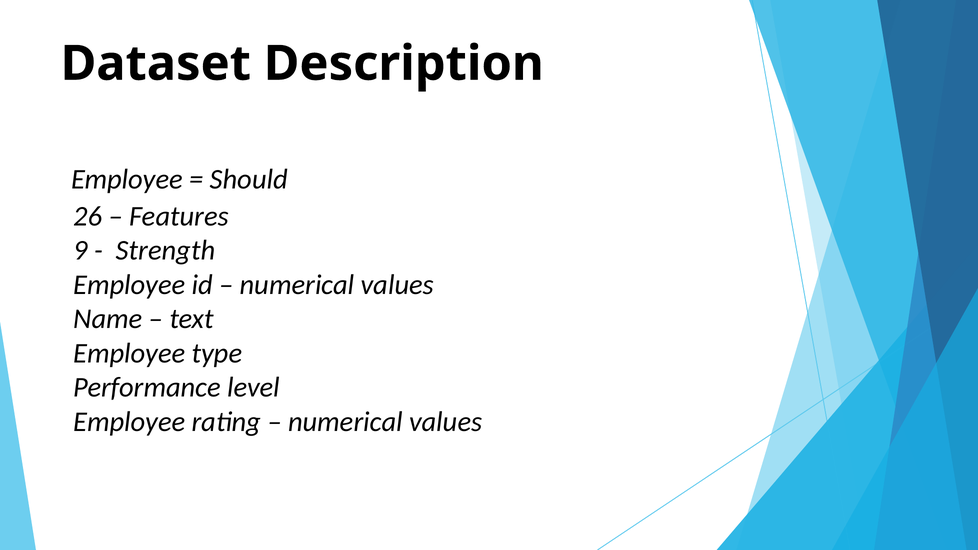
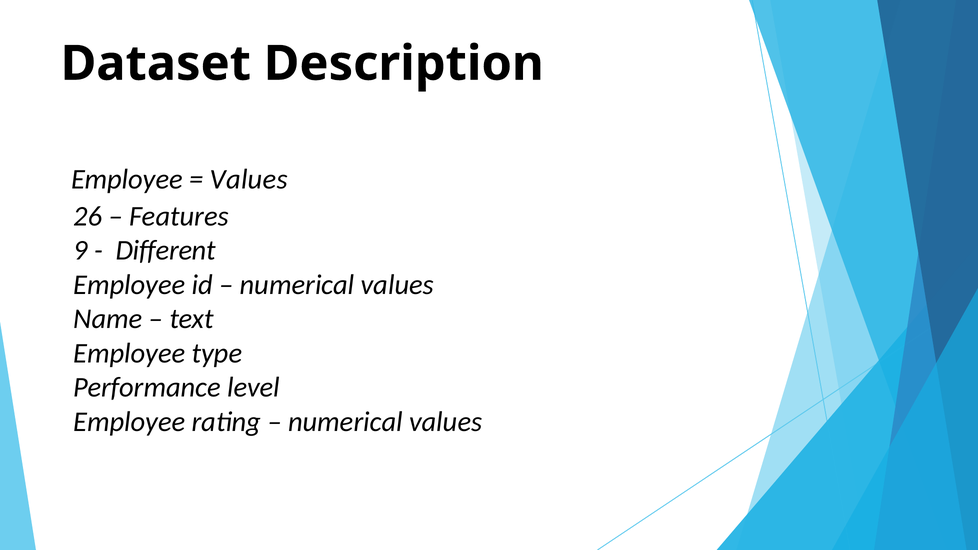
Should at (249, 180): Should -> Values
Strength: Strength -> Different
